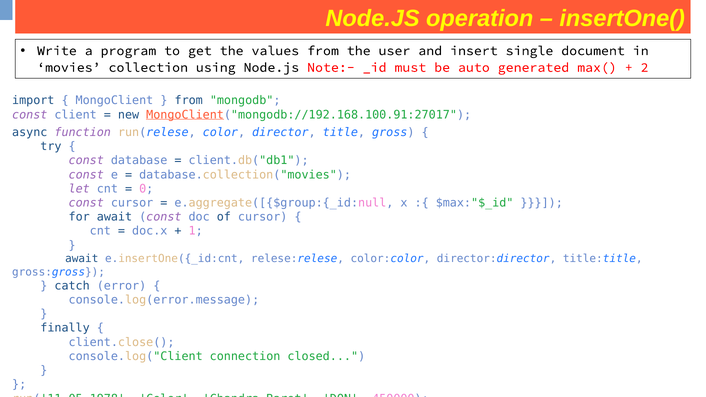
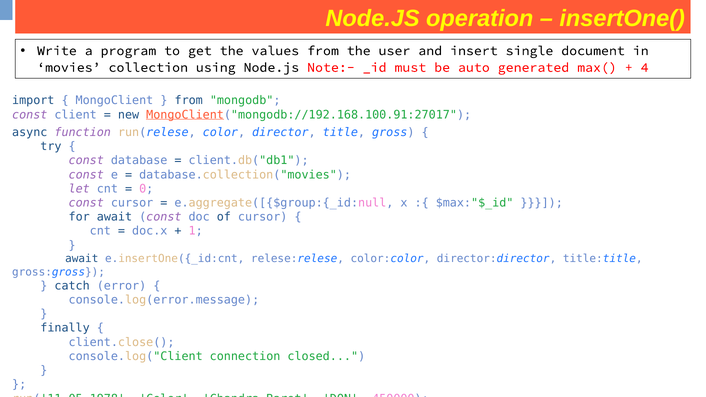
2: 2 -> 4
